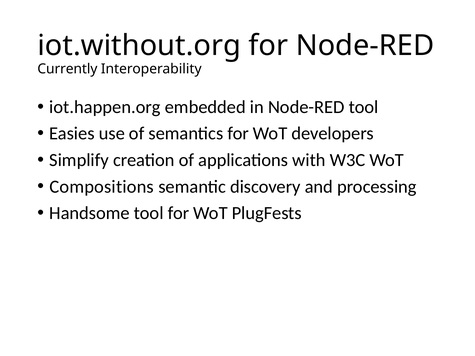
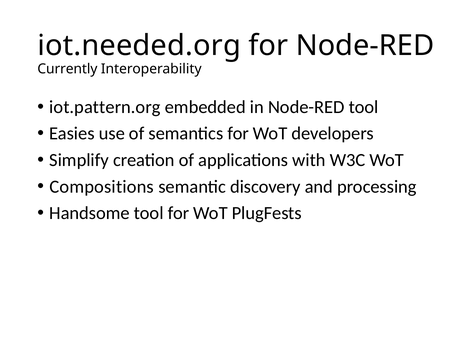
iot.without.org: iot.without.org -> iot.needed.org
iot.happen.org: iot.happen.org -> iot.pattern.org
